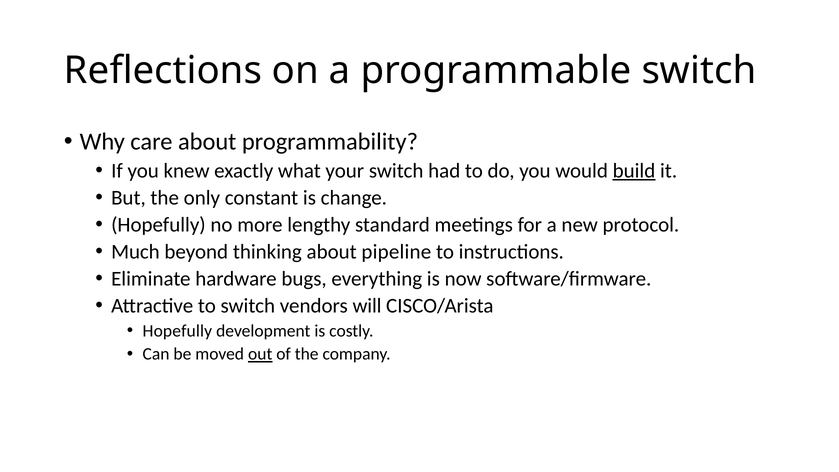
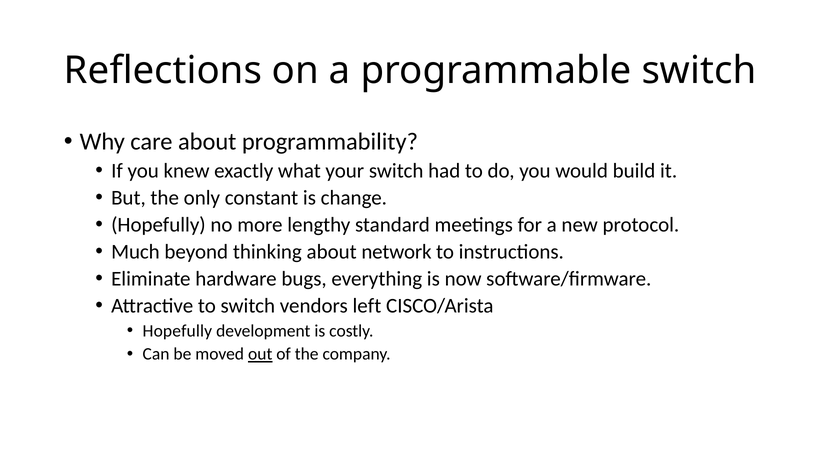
build underline: present -> none
pipeline: pipeline -> network
will: will -> left
